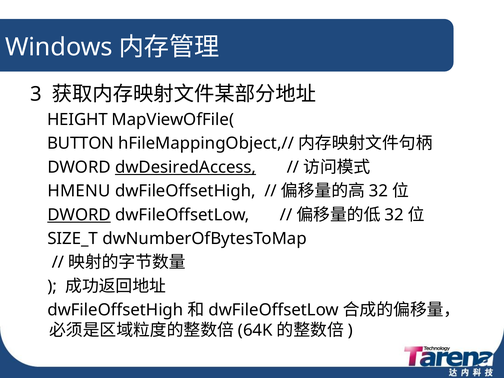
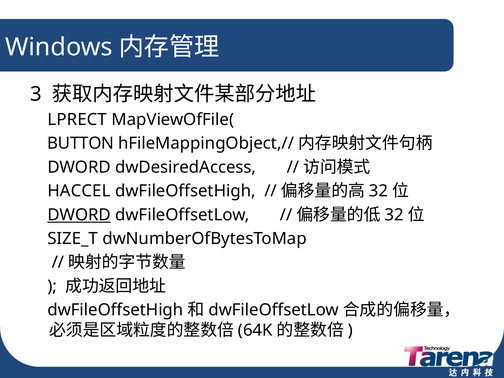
HEIGHT: HEIGHT -> LPRECT
dwDesiredAccess underline: present -> none
HMENU: HMENU -> HACCEL
